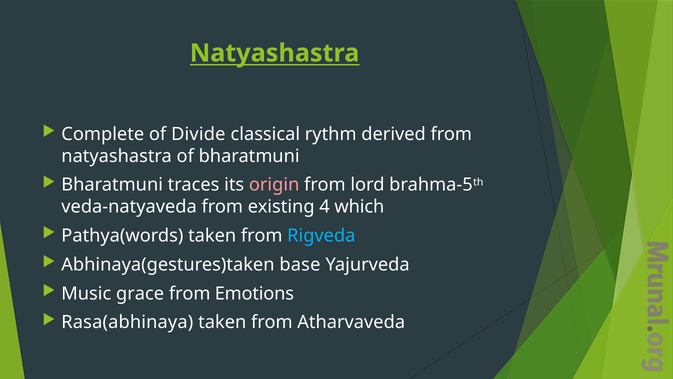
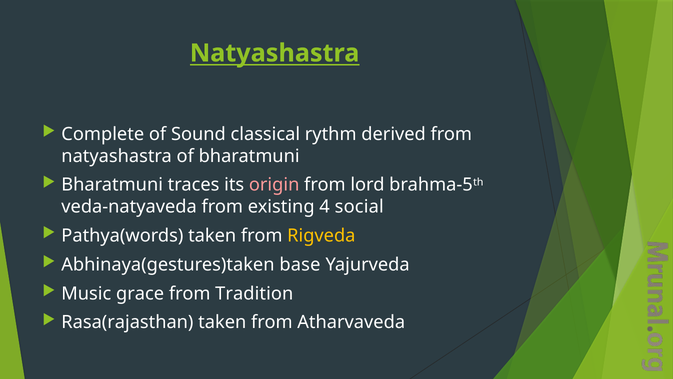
Divide: Divide -> Sound
which: which -> social
Rigveda colour: light blue -> yellow
Emotions: Emotions -> Tradition
Rasa(abhinaya: Rasa(abhinaya -> Rasa(rajasthan
